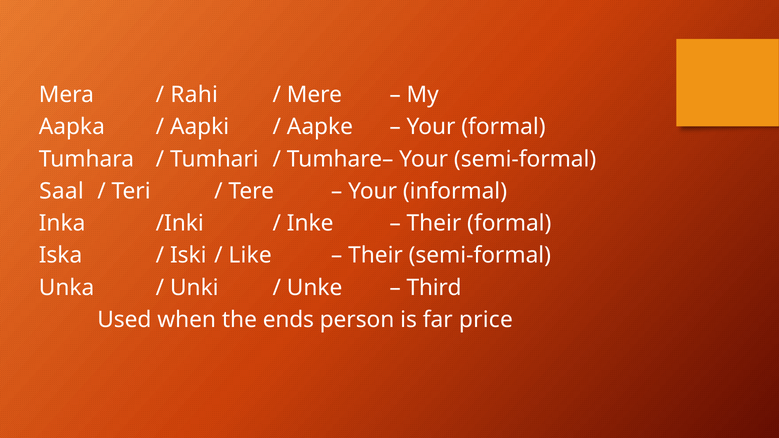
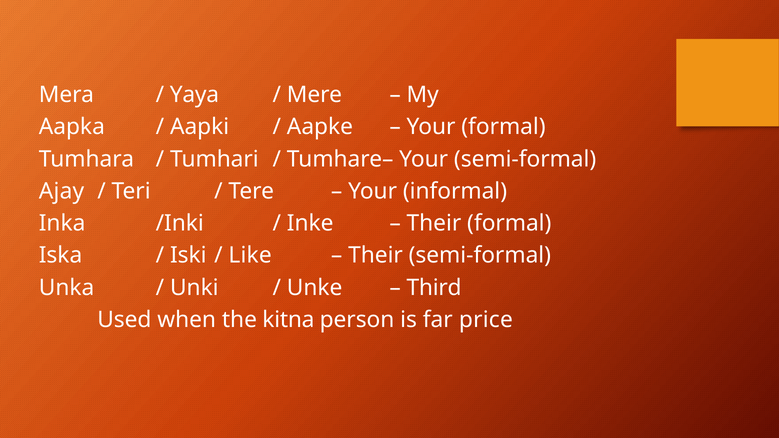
Rahi: Rahi -> Yaya
Saal: Saal -> Ajay
ends: ends -> kitna
